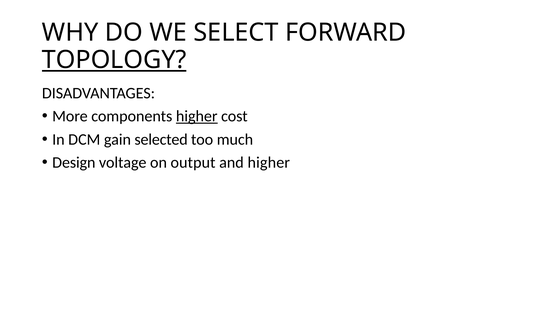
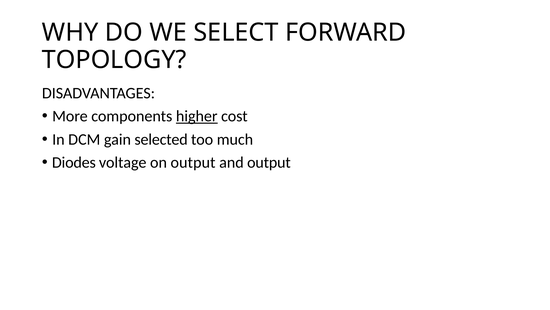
TOPOLOGY underline: present -> none
Design: Design -> Diodes
and higher: higher -> output
